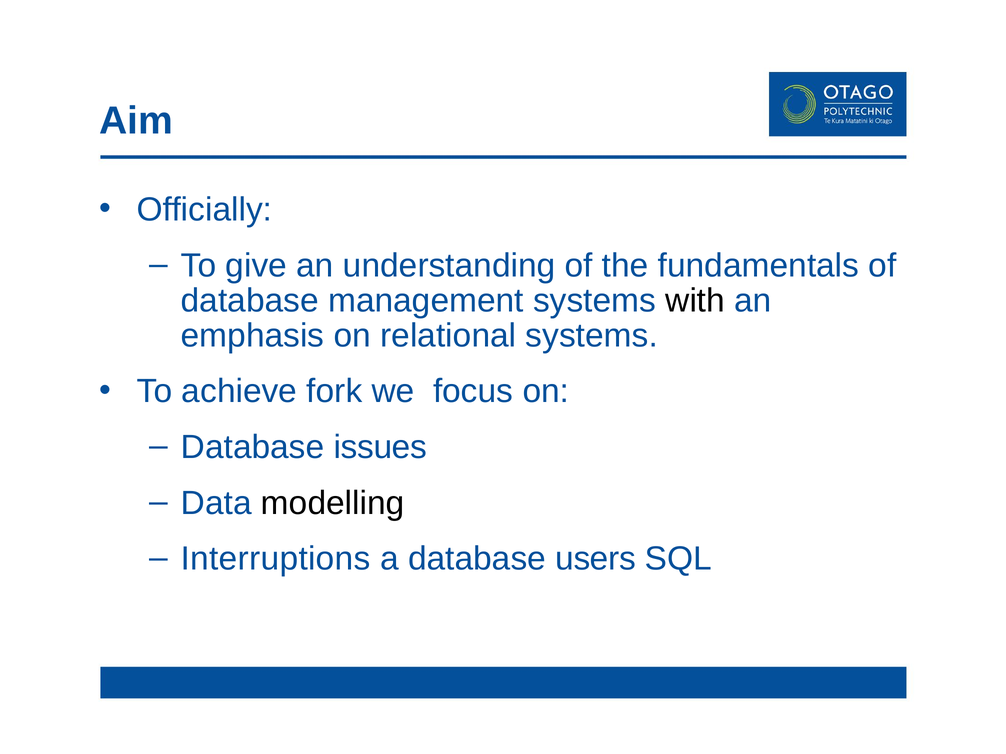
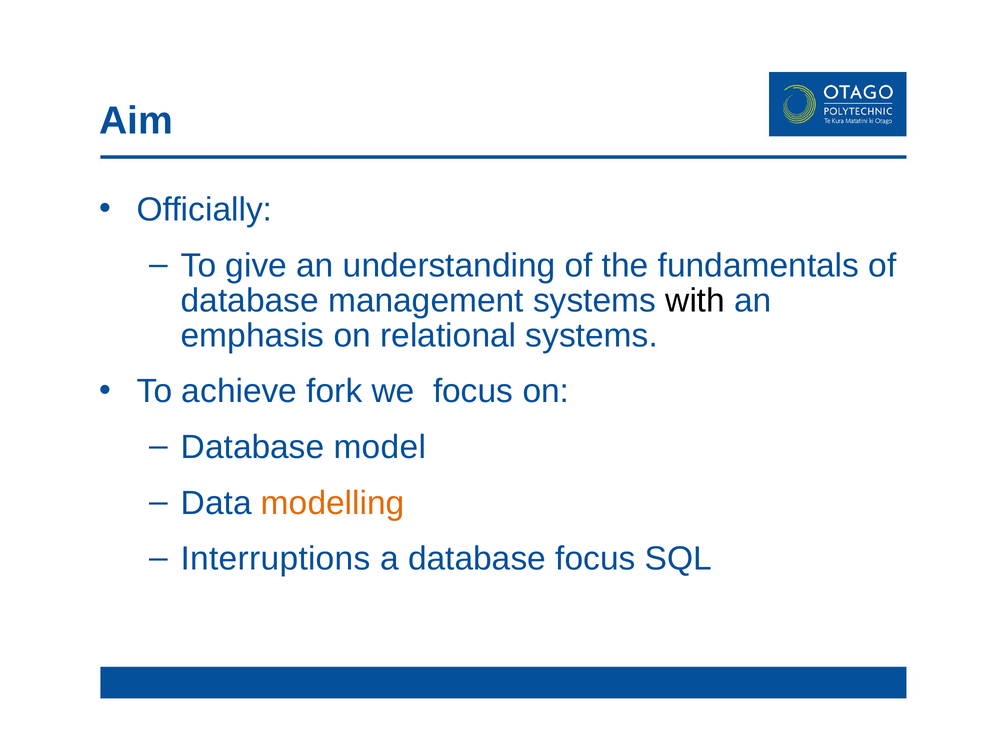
issues: issues -> model
modelling colour: black -> orange
database users: users -> focus
